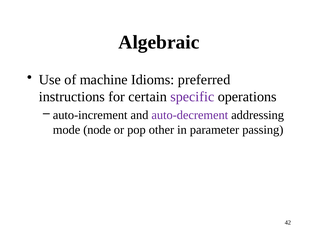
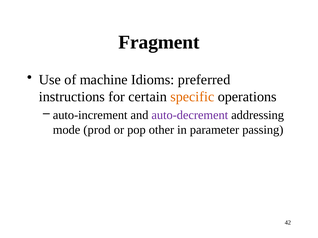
Algebraic: Algebraic -> Fragment
specific colour: purple -> orange
node: node -> prod
